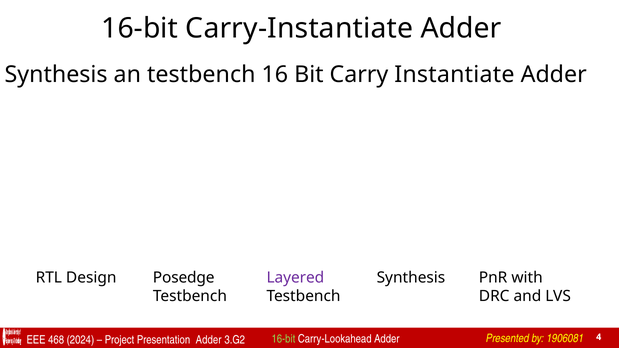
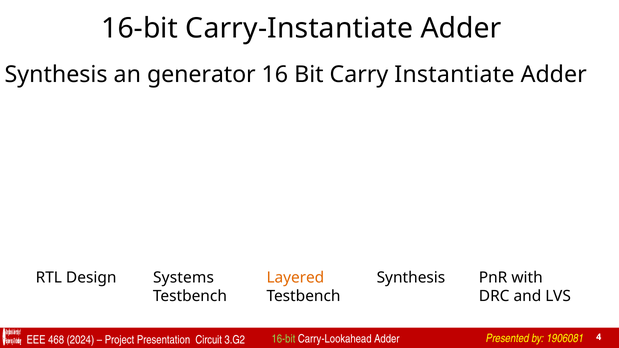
an testbench: testbench -> generator
Posedge: Posedge -> Systems
Layered colour: purple -> orange
Presentation Adder: Adder -> Circuit
